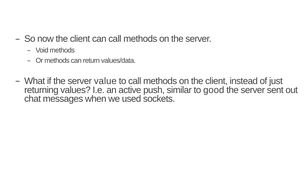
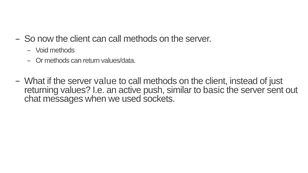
good: good -> basic
